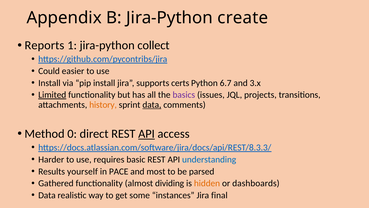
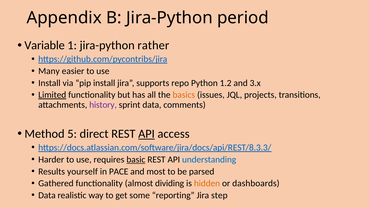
create: create -> period
Reports: Reports -> Variable
collect: collect -> rather
Could: Could -> Many
certs: certs -> repo
6.7: 6.7 -> 1.2
basics colour: purple -> orange
history colour: orange -> purple
data at (152, 105) underline: present -> none
0: 0 -> 5
basic underline: none -> present
instances: instances -> reporting
final: final -> step
